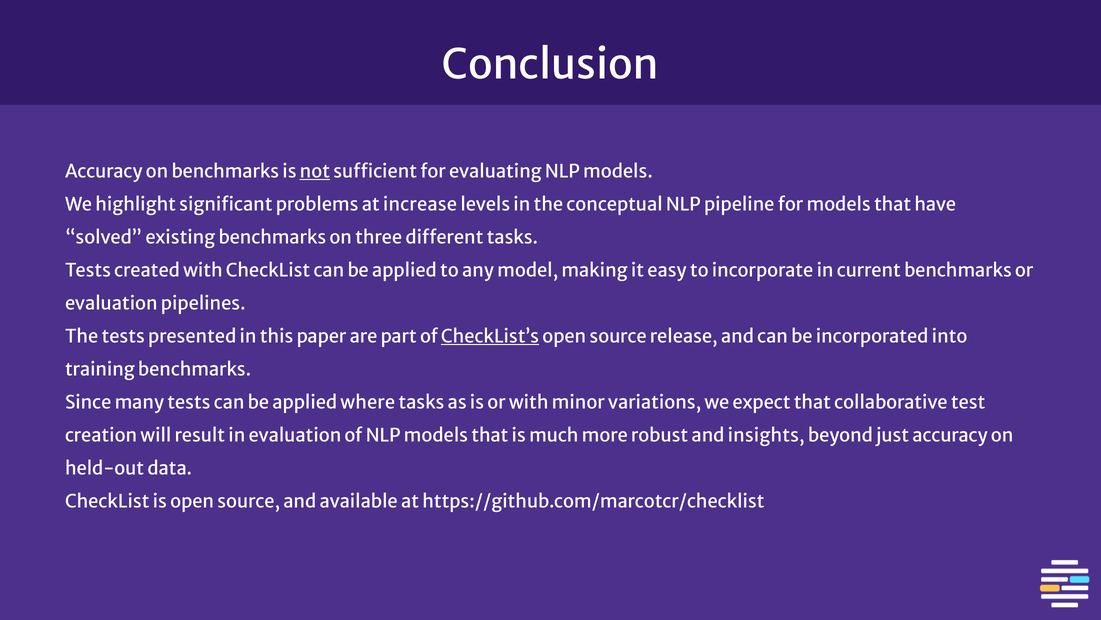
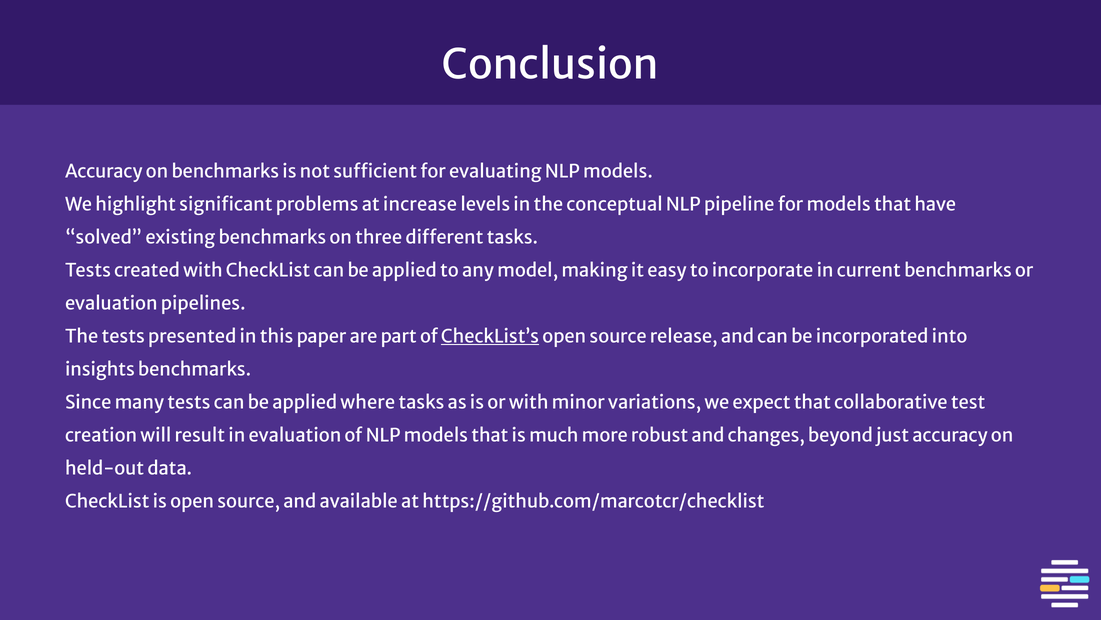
not underline: present -> none
training: training -> insights
insights: insights -> changes
